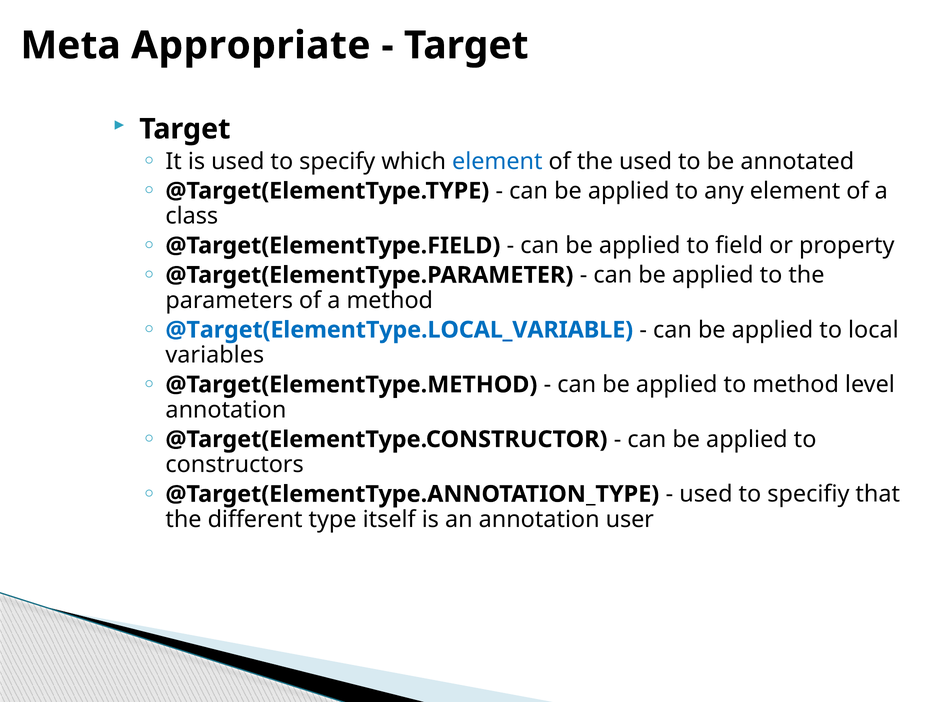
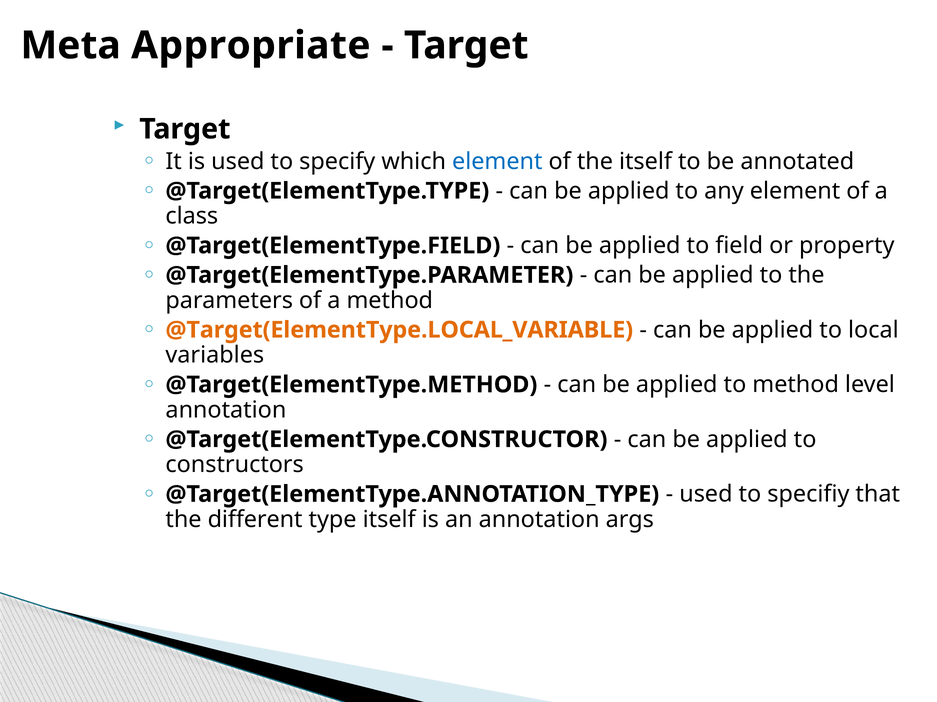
the used: used -> itself
@Target(ElementType.LOCAL_VARIABLE colour: blue -> orange
user: user -> args
